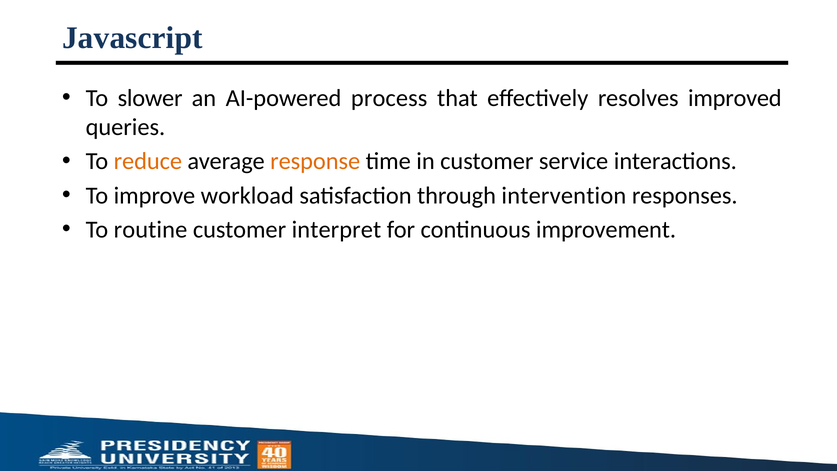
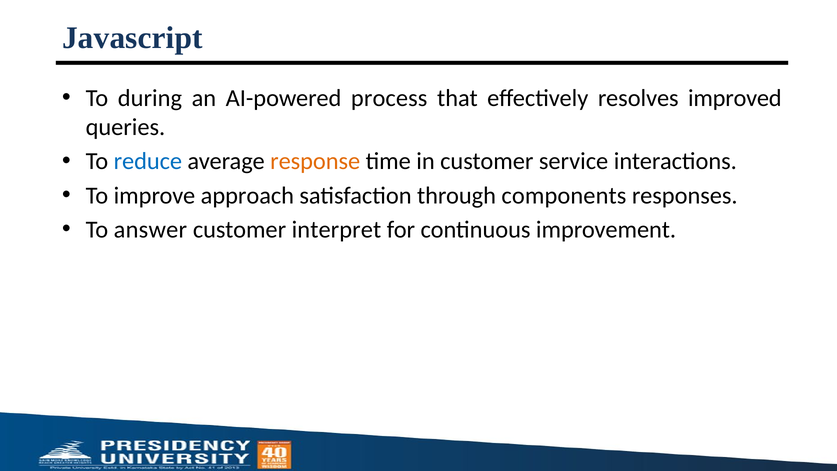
slower: slower -> during
reduce colour: orange -> blue
workload: workload -> approach
intervention: intervention -> components
routine: routine -> answer
